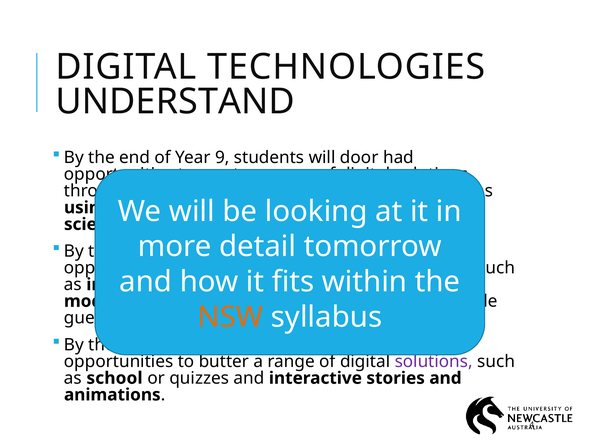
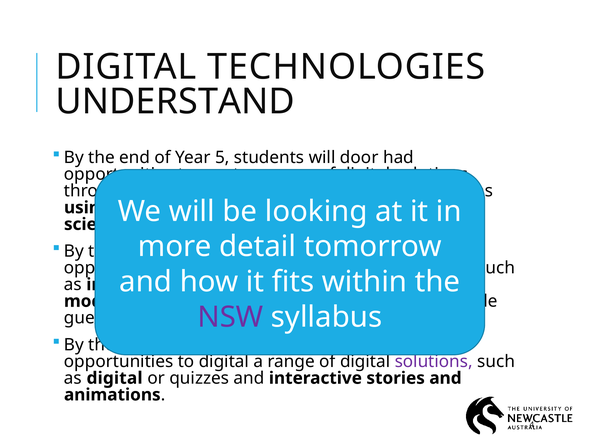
9: 9 -> 5
NSW colour: orange -> purple
to butter: butter -> digital
as school: school -> digital
